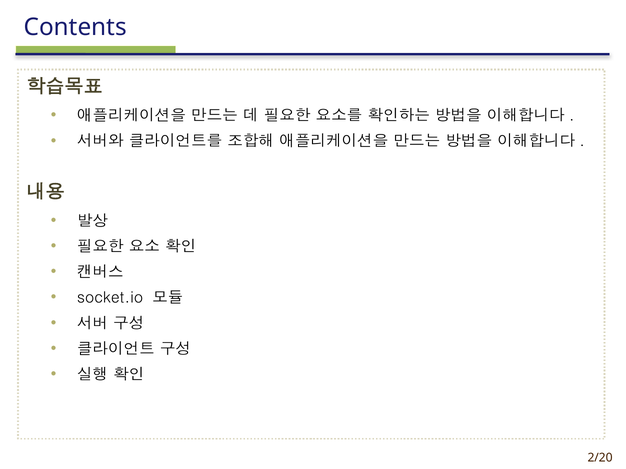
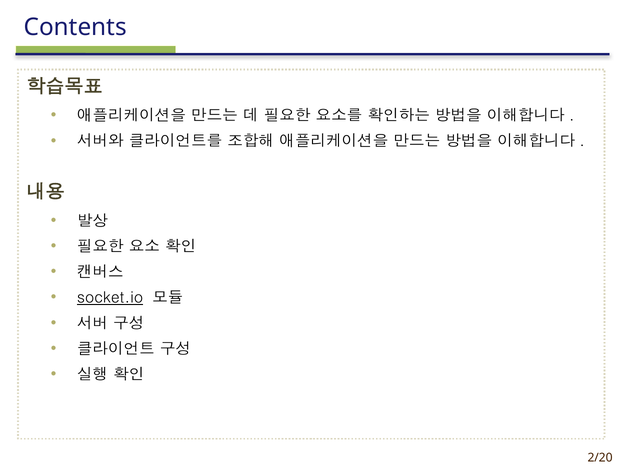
socket.io underline: none -> present
